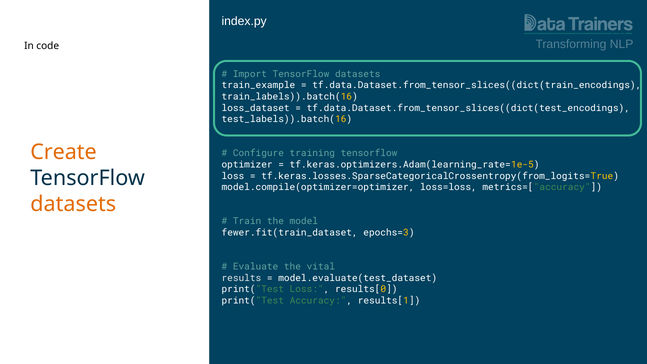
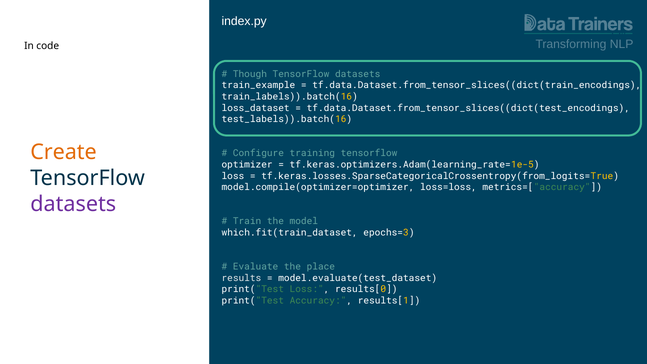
Import: Import -> Though
datasets at (73, 204) colour: orange -> purple
fewer.fit(train_dataset: fewer.fit(train_dataset -> which.fit(train_dataset
vital: vital -> place
